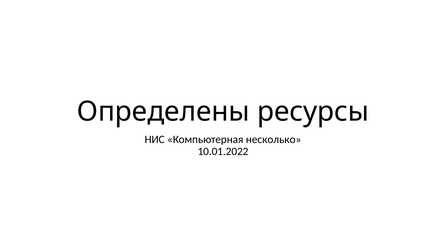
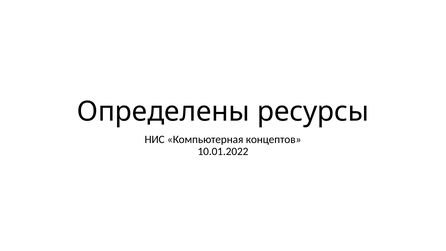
несколько: несколько -> концептов
